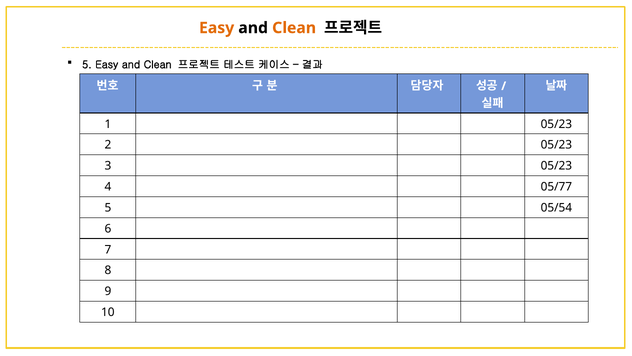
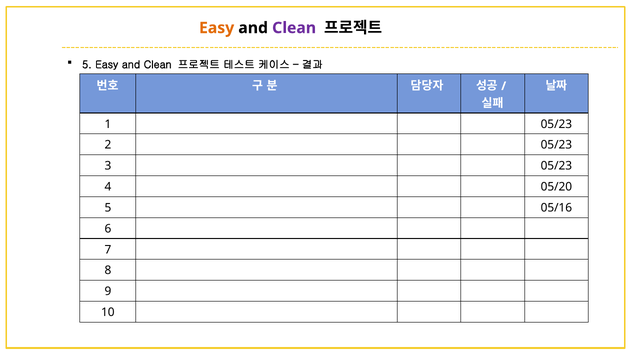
Clean at (294, 28) colour: orange -> purple
05/77: 05/77 -> 05/20
05/54: 05/54 -> 05/16
